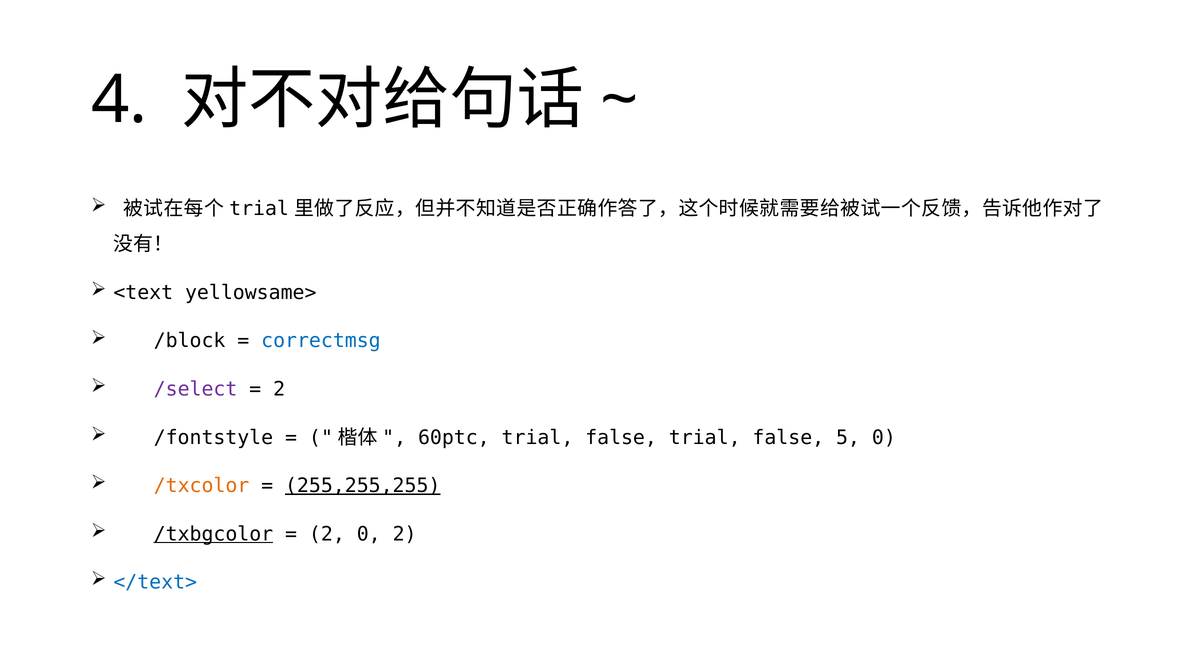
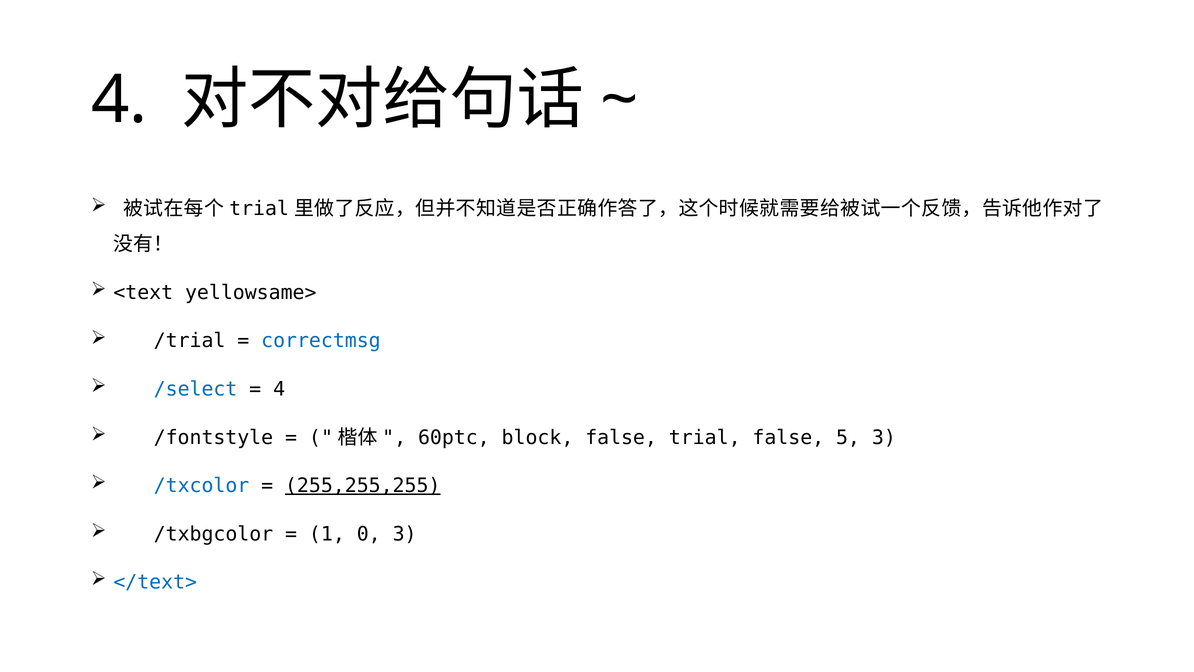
/block: /block -> /trial
/select colour: purple -> blue
2 at (279, 389): 2 -> 4
60ptc trial: trial -> block
5 0: 0 -> 3
/txcolor colour: orange -> blue
/txbgcolor underline: present -> none
2 at (327, 534): 2 -> 1
0 2: 2 -> 3
